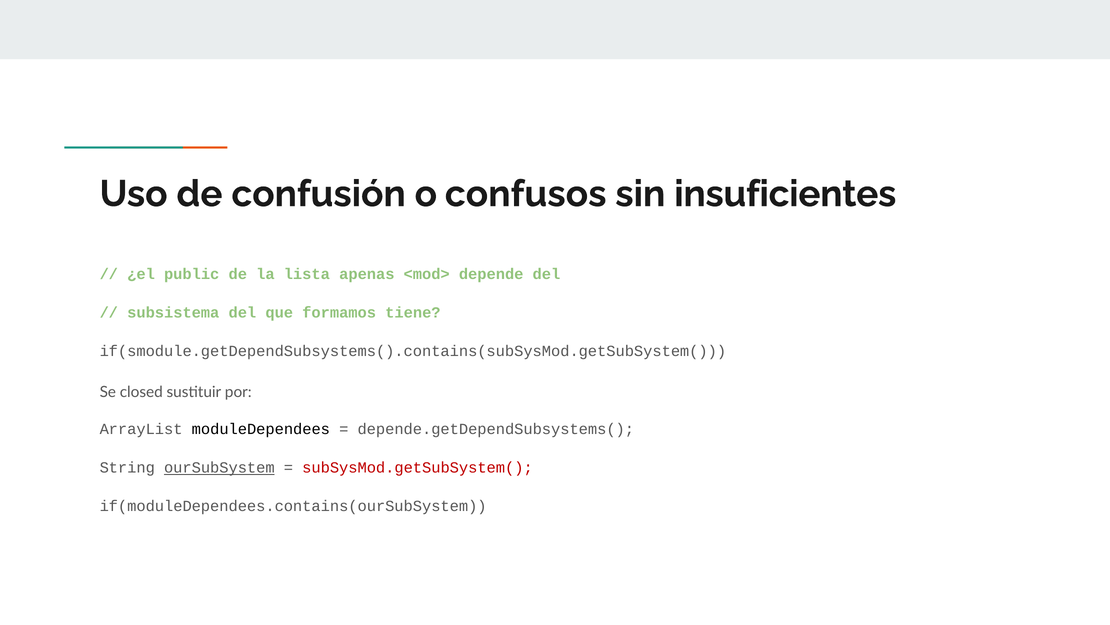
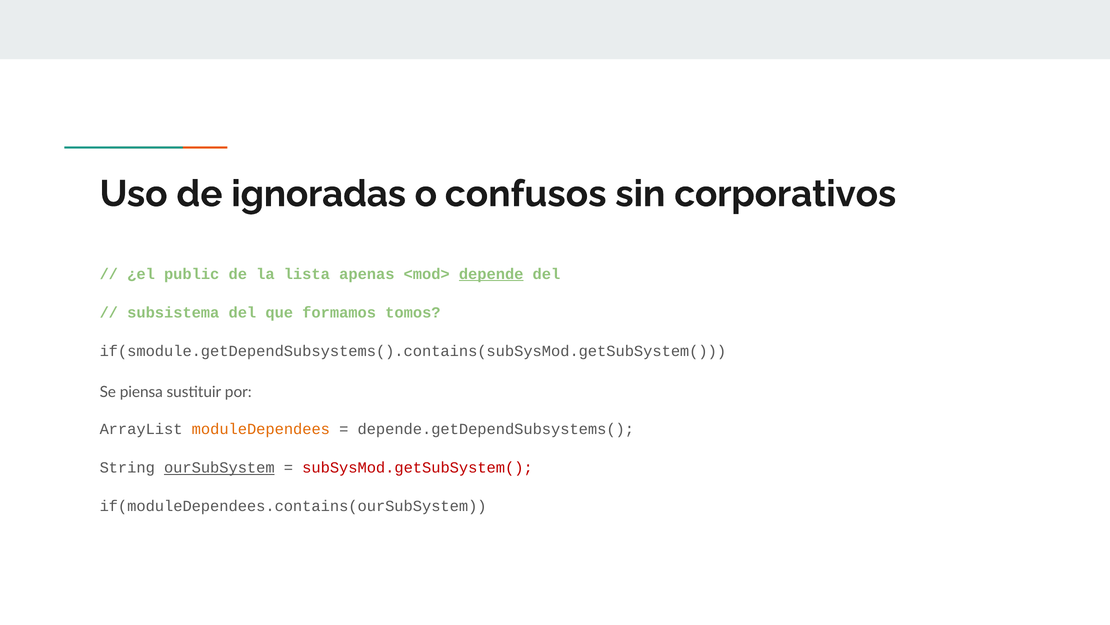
confusión: confusión -> ignoradas
insuficientes: insuficientes -> corporativos
depende underline: none -> present
tiene: tiene -> tomos
closed: closed -> piensa
moduleDependees colour: black -> orange
